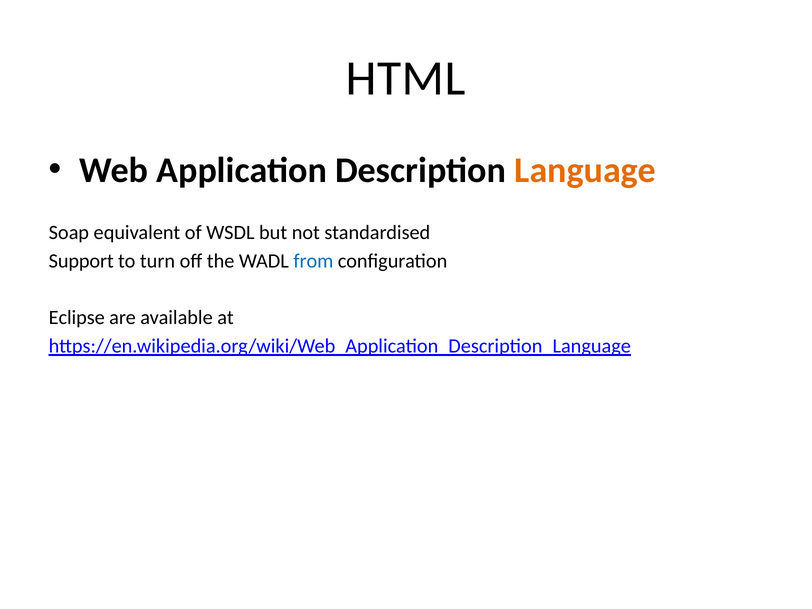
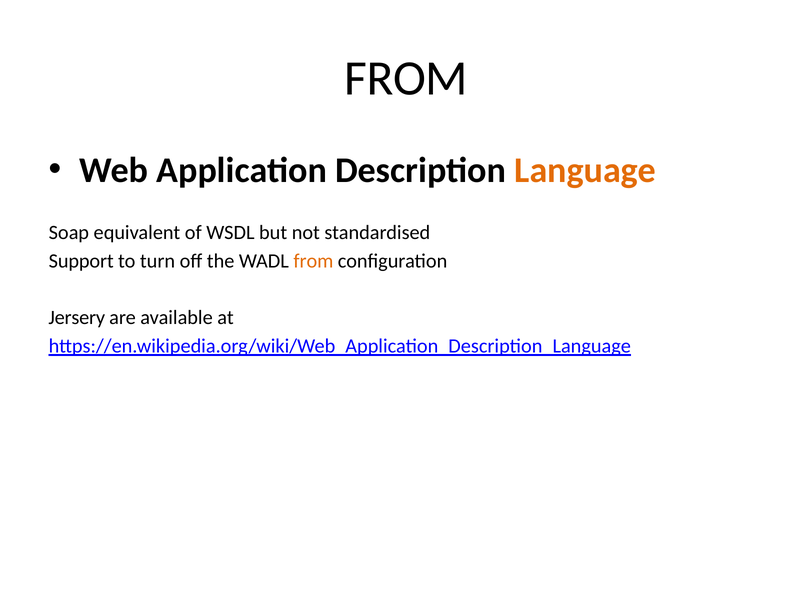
HTML at (406, 79): HTML -> FROM
from at (313, 261) colour: blue -> orange
Eclipse: Eclipse -> Jersery
